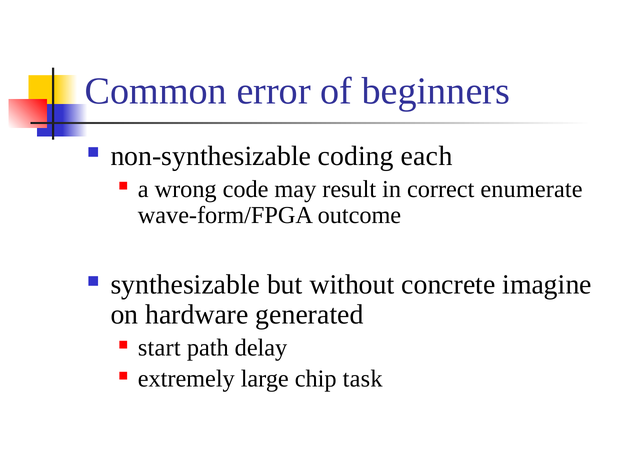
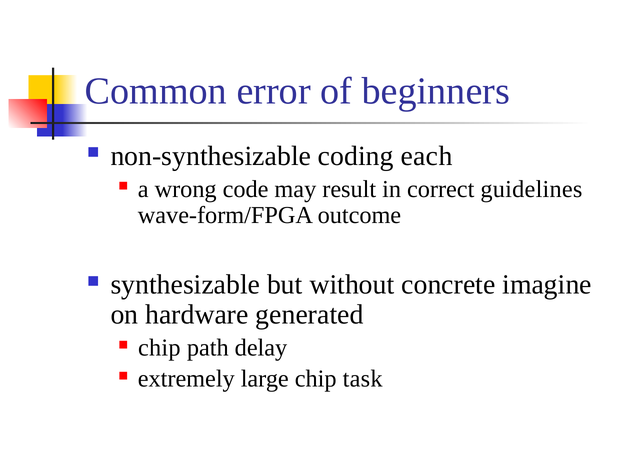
enumerate: enumerate -> guidelines
start at (159, 347): start -> chip
